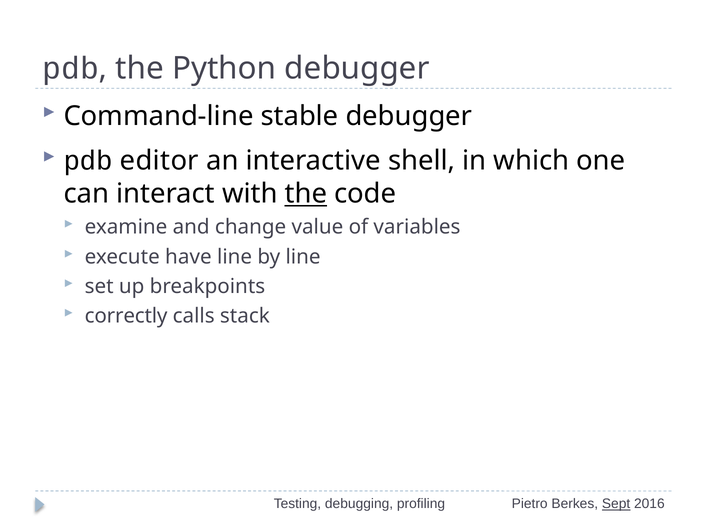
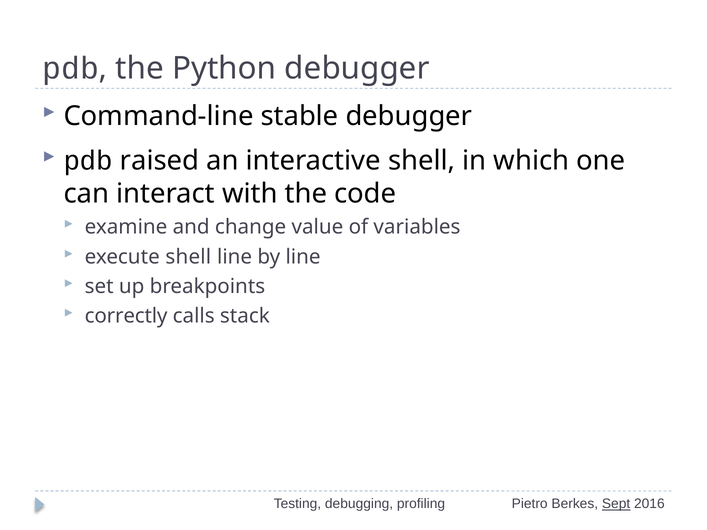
editor: editor -> raised
the at (306, 194) underline: present -> none
execute have: have -> shell
